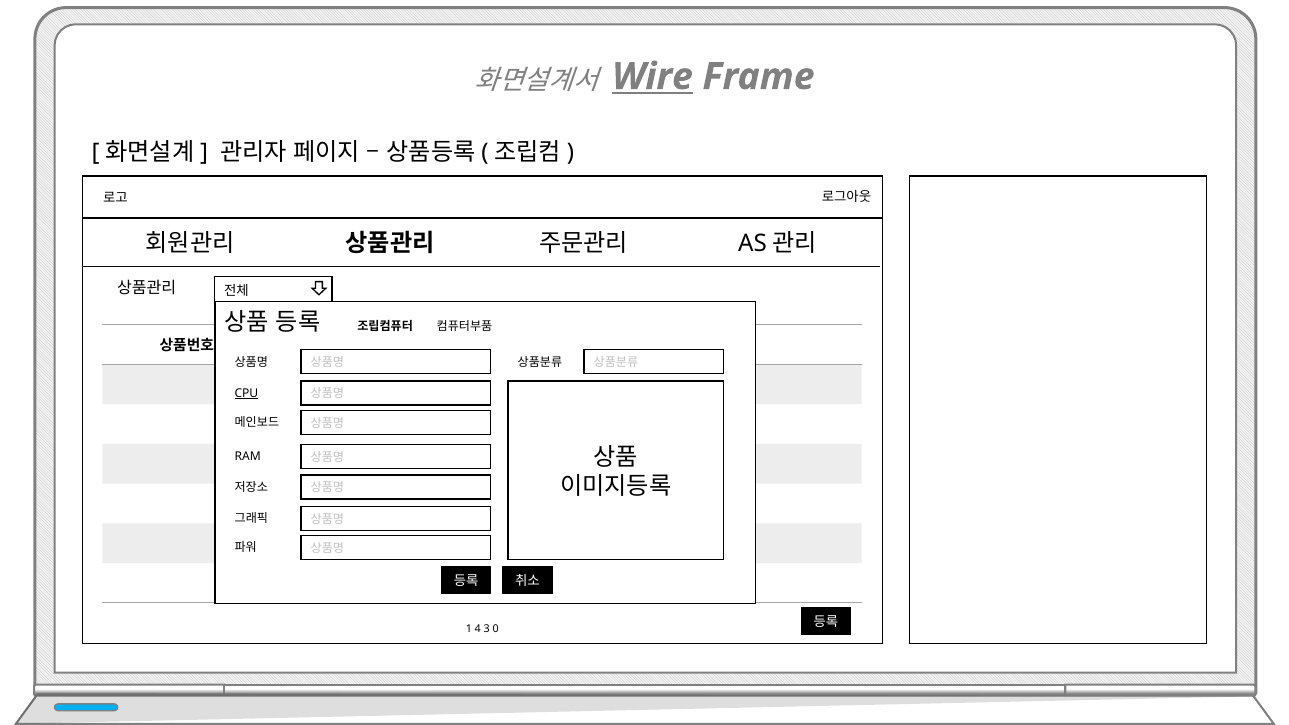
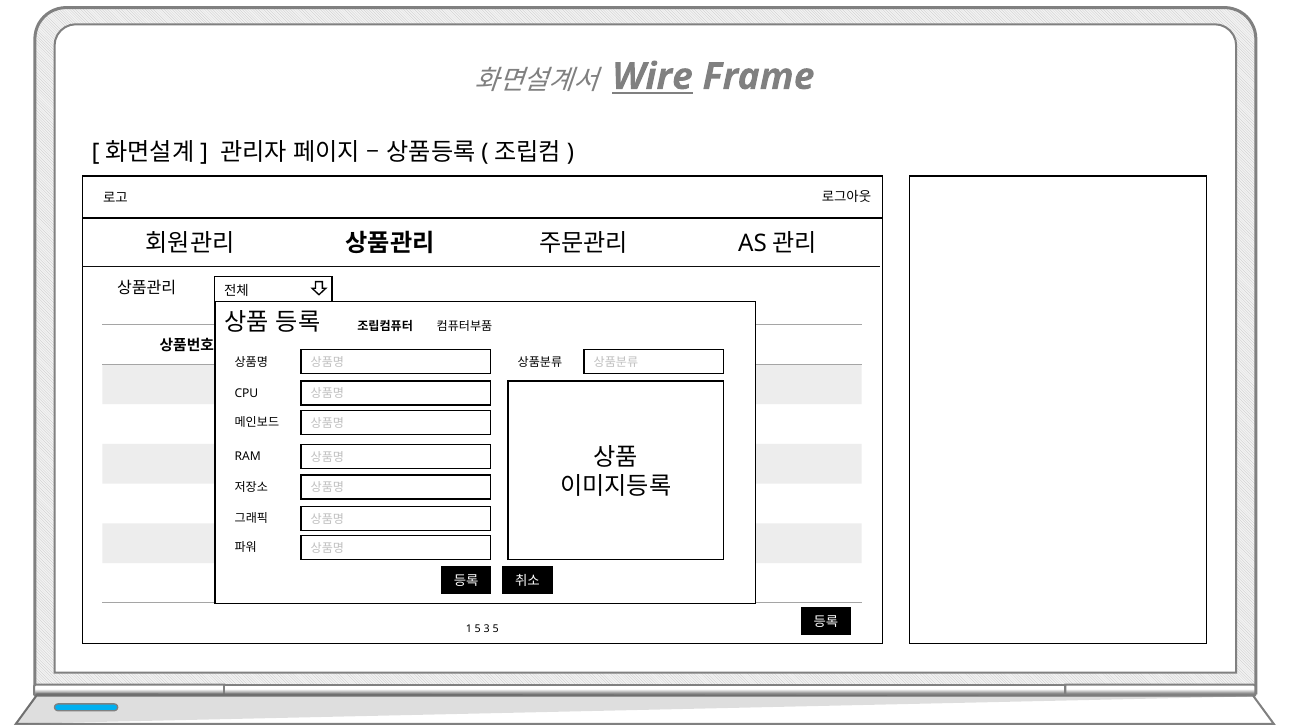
CPU underline: present -> none
1 4: 4 -> 5
3 0: 0 -> 5
